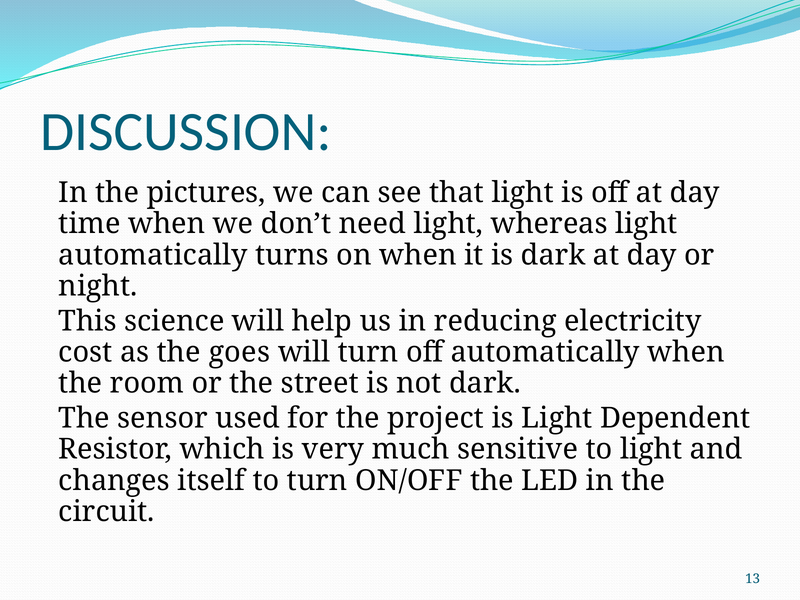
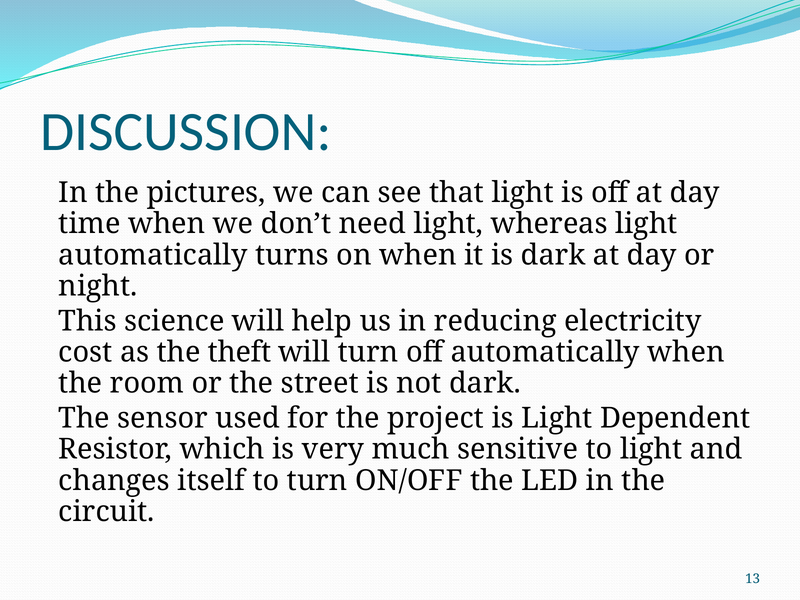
goes: goes -> theft
